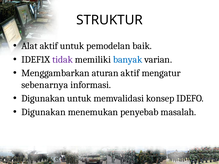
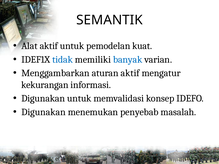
STRUKTUR: STRUKTUR -> SEMANTIK
baik: baik -> kuat
tidak colour: purple -> blue
sebenarnya: sebenarnya -> kekurangan
